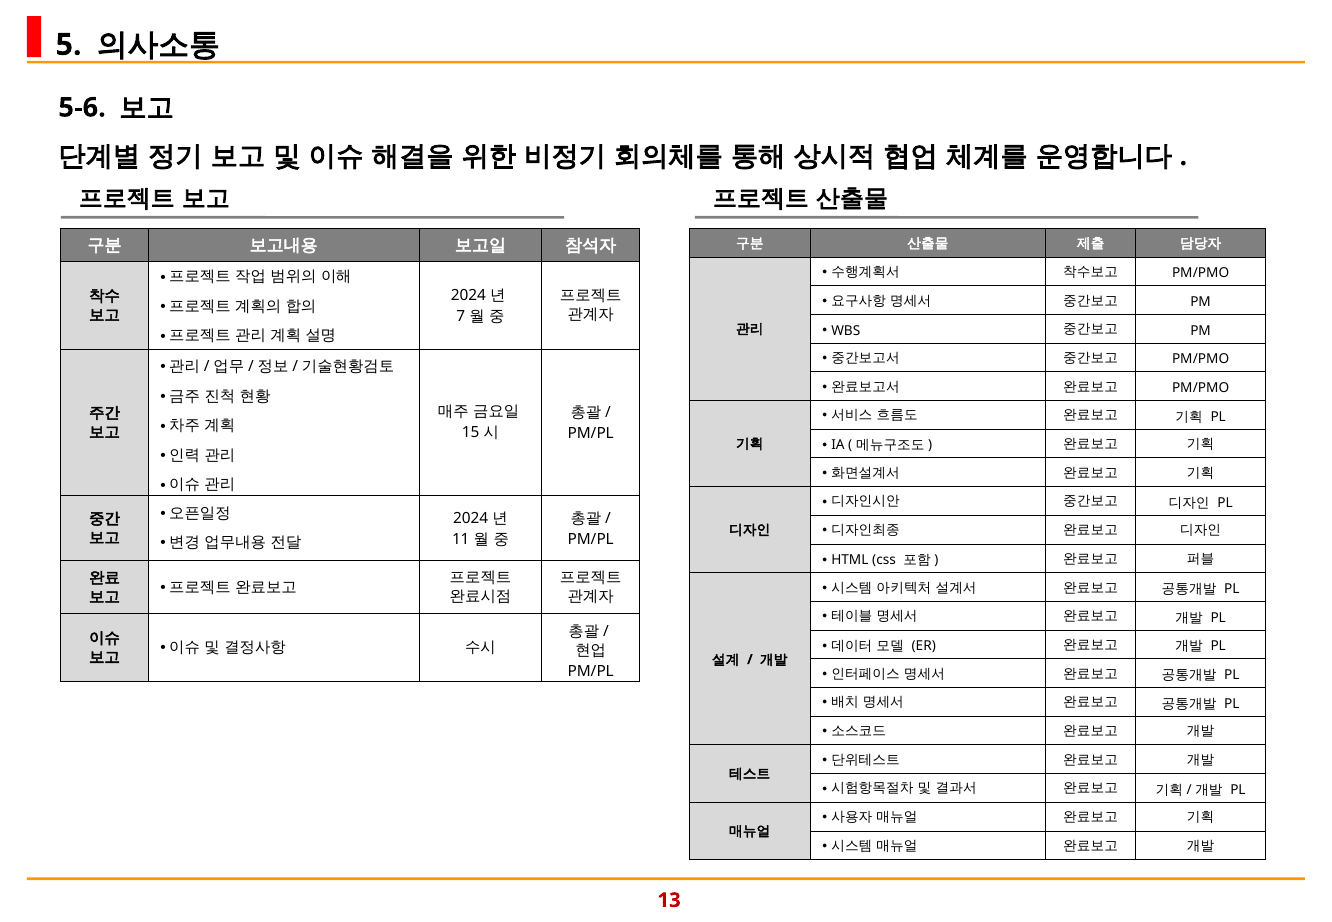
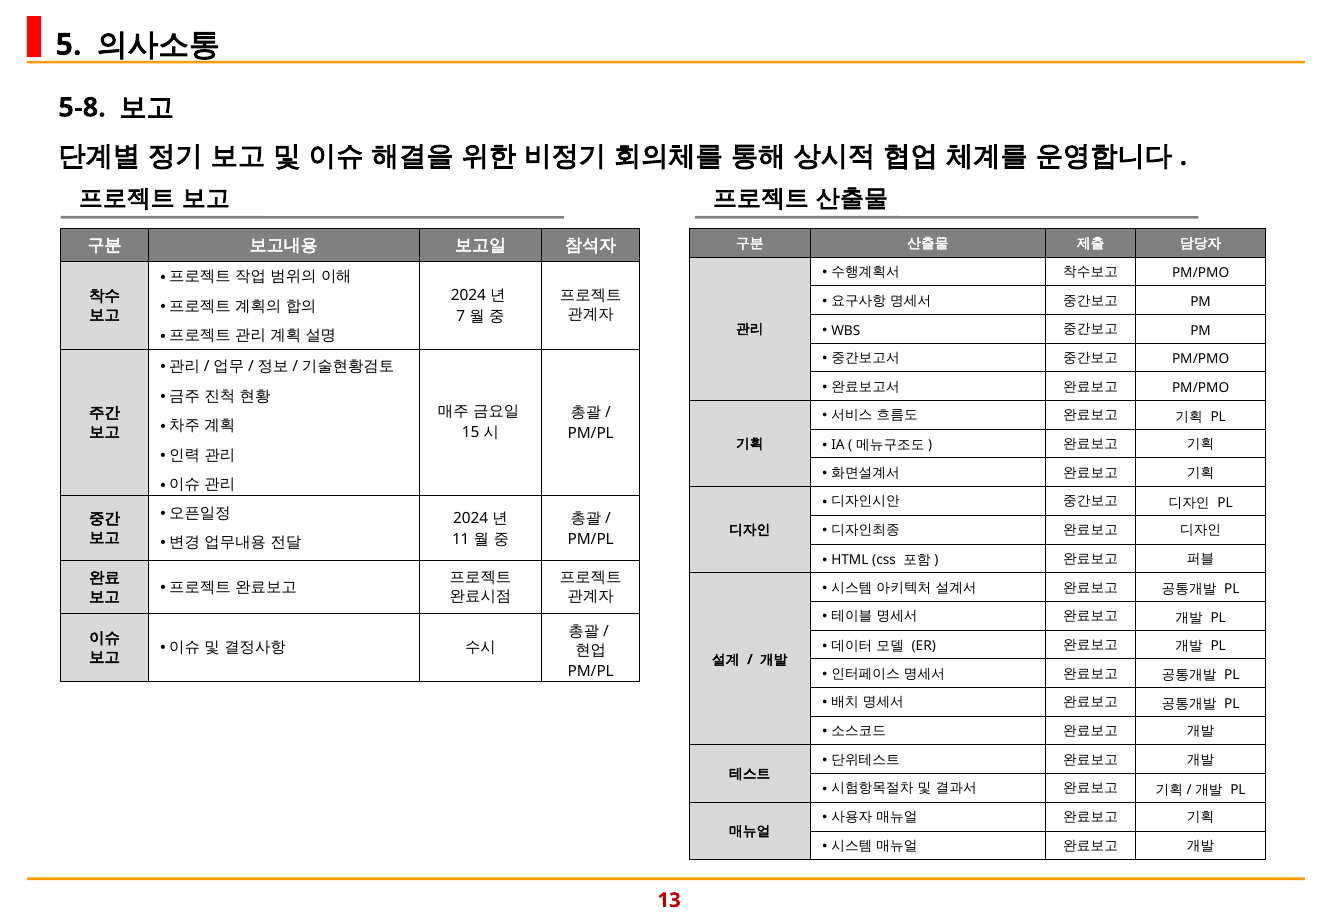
5-6: 5-6 -> 5-8
